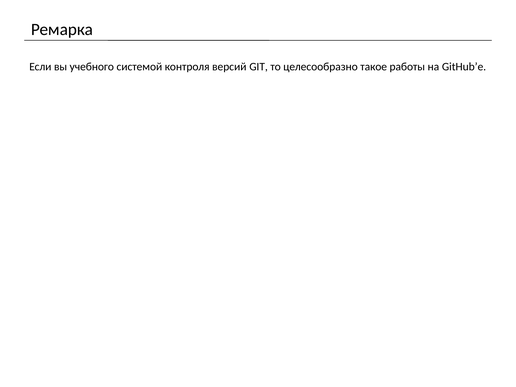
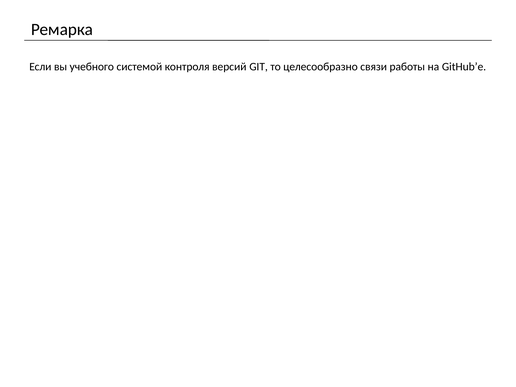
такое: такое -> связи
